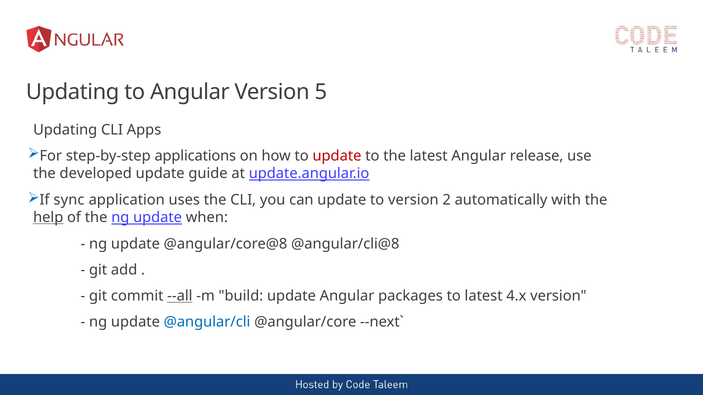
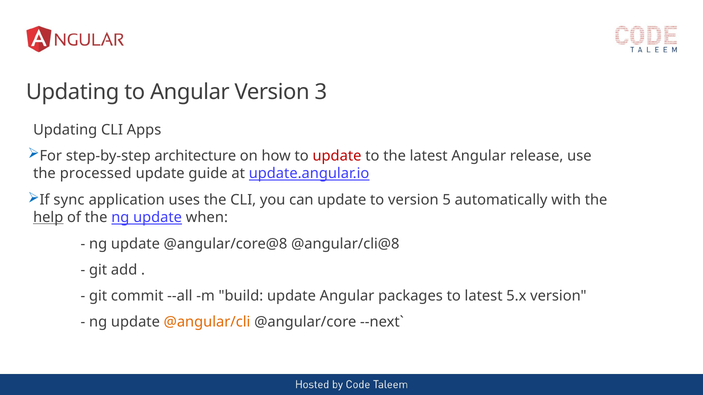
5: 5 -> 3
applications: applications -> architecture
developed: developed -> processed
2: 2 -> 5
--all underline: present -> none
4.x: 4.x -> 5.x
@angular/cli colour: blue -> orange
